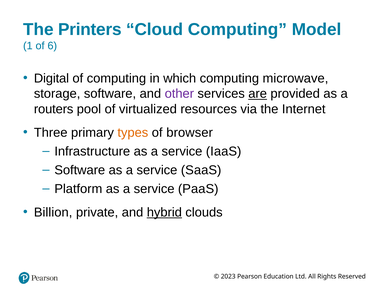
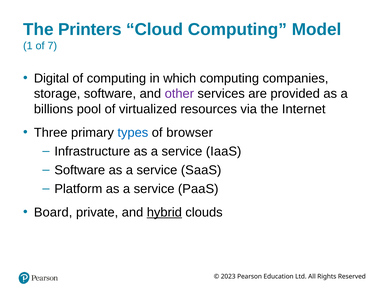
6: 6 -> 7
microwave: microwave -> companies
are underline: present -> none
routers: routers -> billions
types colour: orange -> blue
Billion: Billion -> Board
